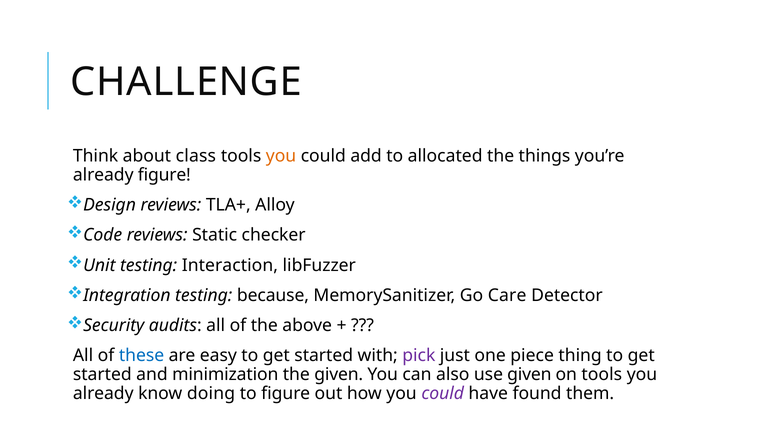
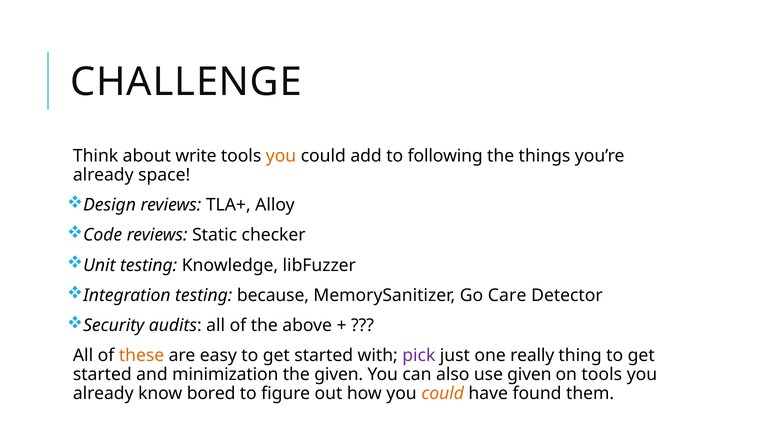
class: class -> write
allocated: allocated -> following
already figure: figure -> space
Interaction: Interaction -> Knowledge
these colour: blue -> orange
piece: piece -> really
doing: doing -> bored
could at (443, 393) colour: purple -> orange
